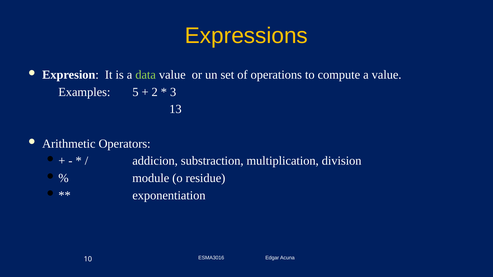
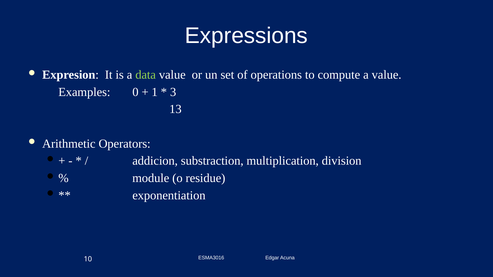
Expressions colour: yellow -> white
5: 5 -> 0
2: 2 -> 1
